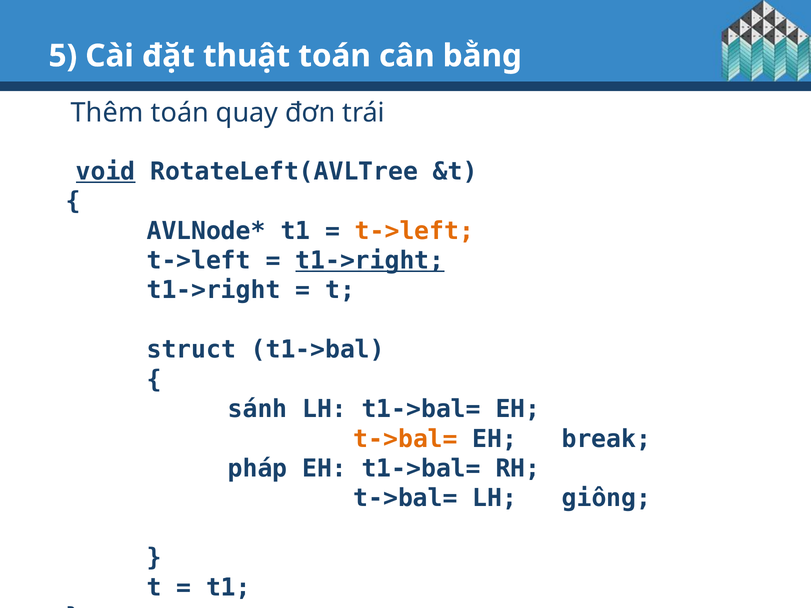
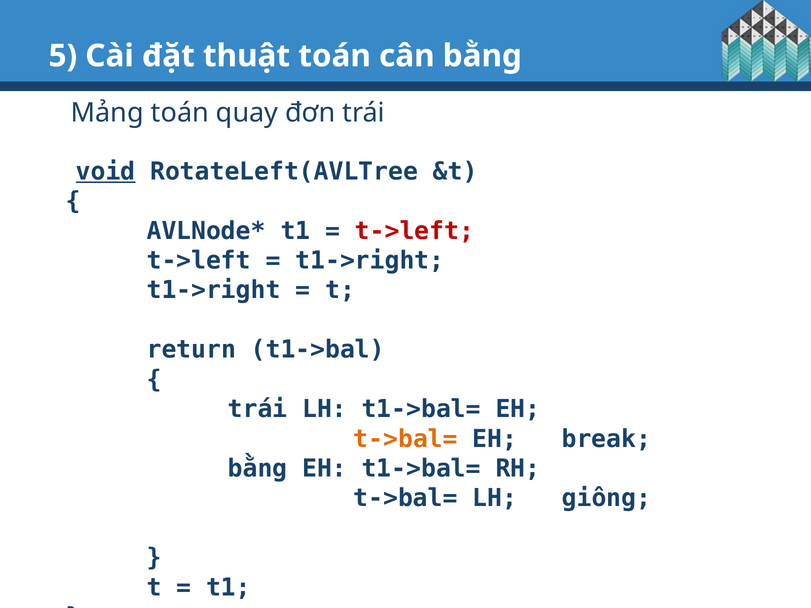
Thêm: Thêm -> Mảng
t->left at (414, 231) colour: orange -> red
t1->right at (370, 261) underline: present -> none
struct: struct -> return
sánh at (258, 409): sánh -> trái
pháp at (258, 469): pháp -> bằng
